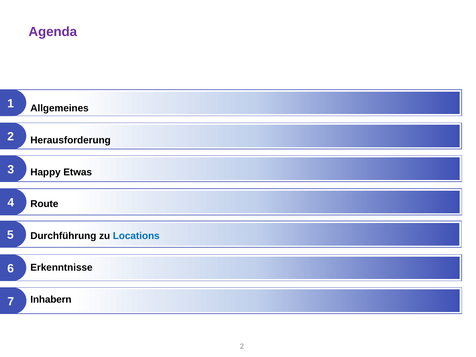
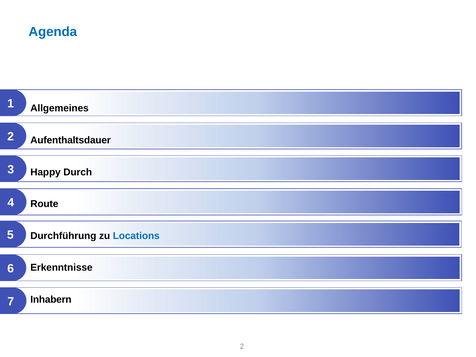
Agenda colour: purple -> blue
Herausforderung: Herausforderung -> Aufenthaltsdauer
Etwas: Etwas -> Durch
